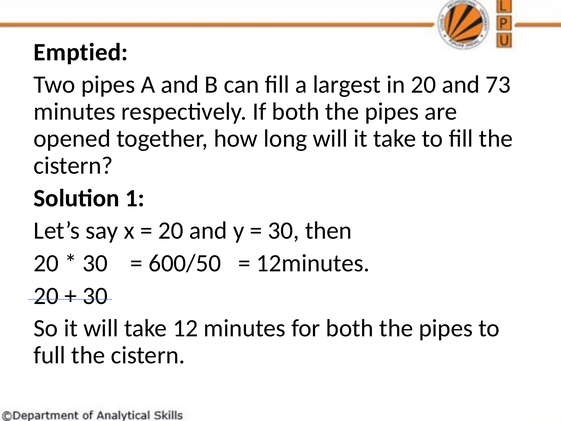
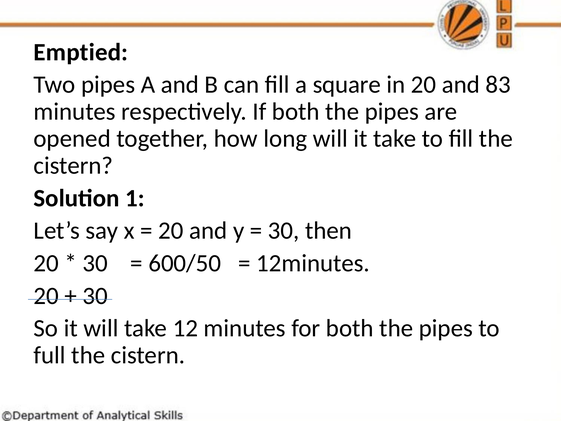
largest: largest -> square
73: 73 -> 83
